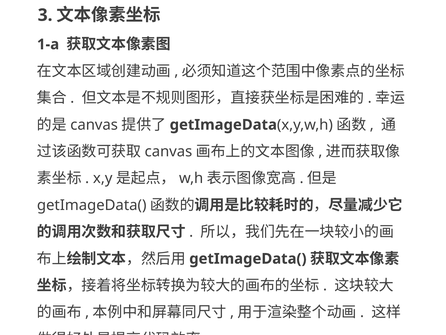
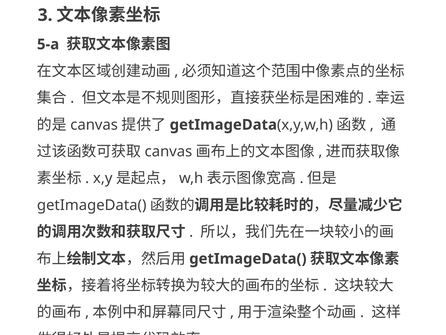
1-a: 1-a -> 5-a
